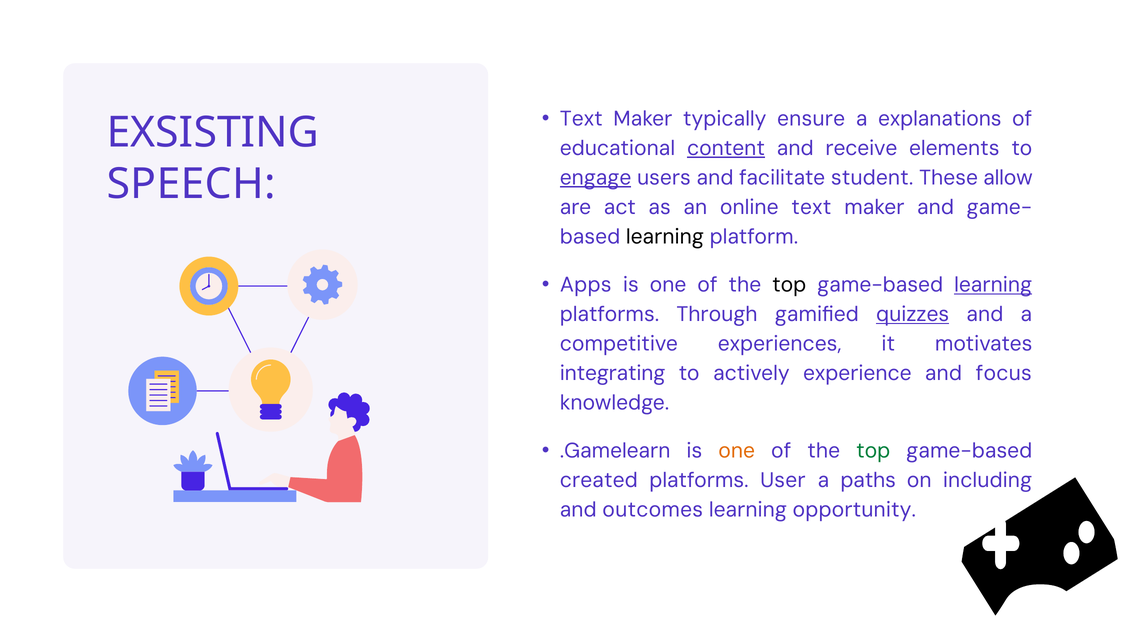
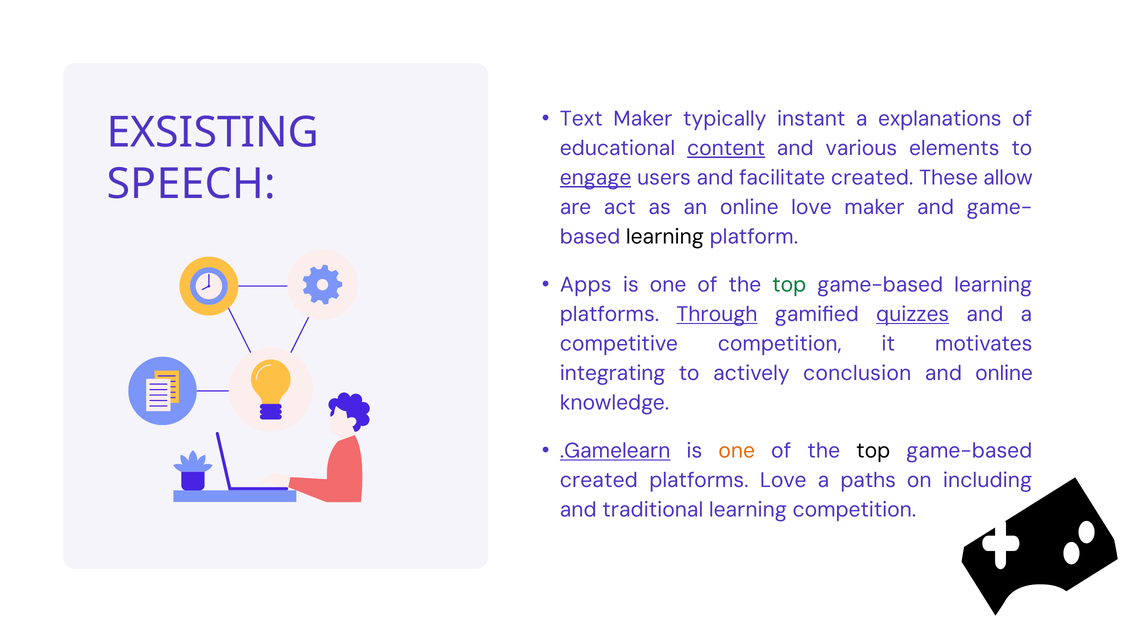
ensure: ensure -> instant
receive: receive -> various
facilitate student: student -> created
online text: text -> love
top at (789, 285) colour: black -> green
learning at (993, 285) underline: present -> none
Through underline: none -> present
competitive experiences: experiences -> competition
experience: experience -> conclusion
and focus: focus -> online
.Gamelearn underline: none -> present
top at (873, 451) colour: green -> black
platforms User: User -> Love
outcomes: outcomes -> traditional
learning opportunity: opportunity -> competition
